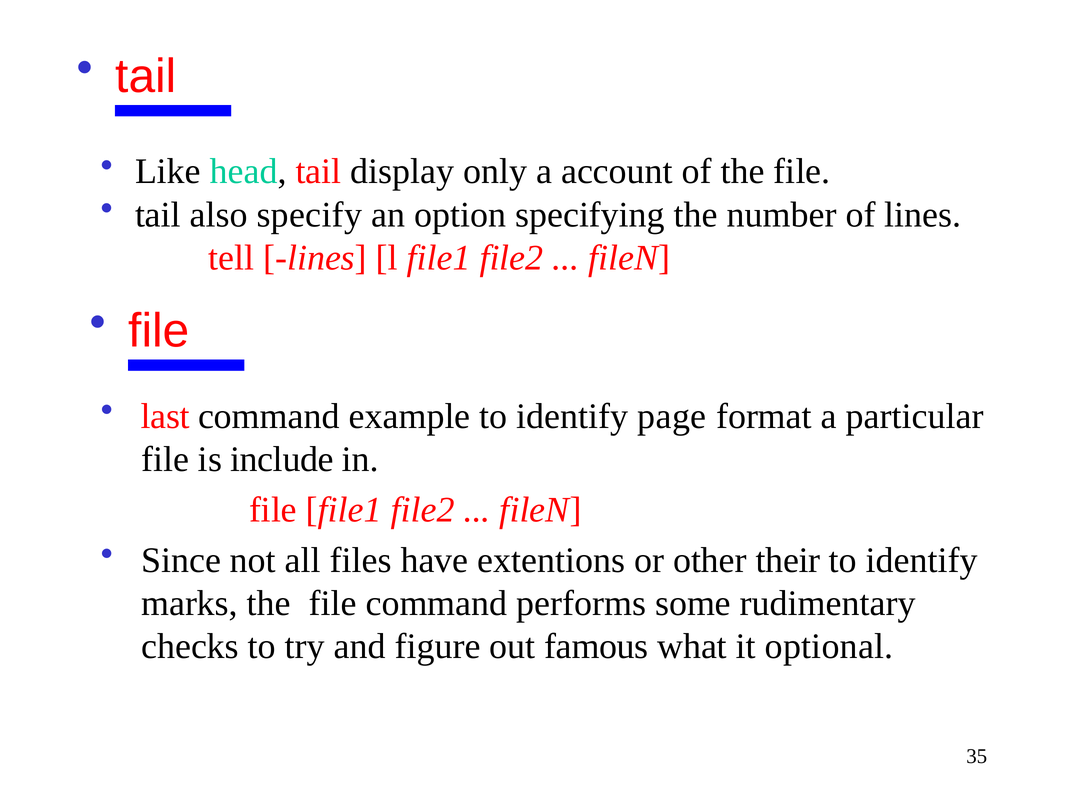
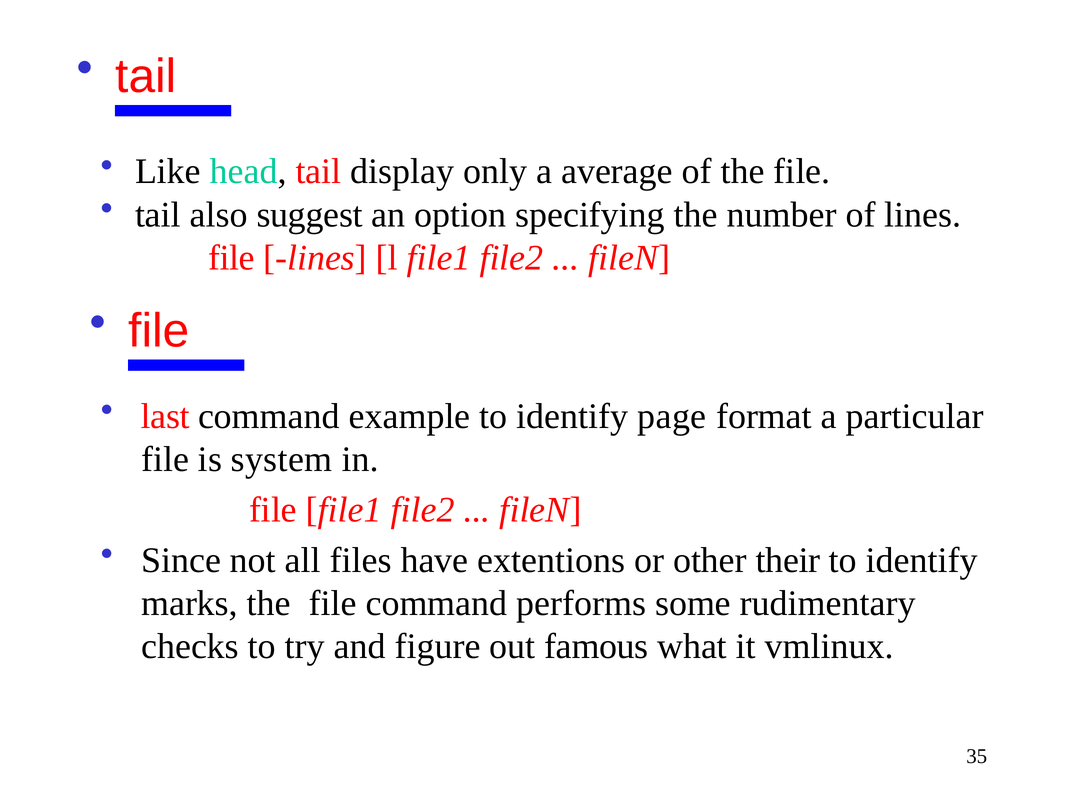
account: account -> average
specify: specify -> suggest
tell at (231, 258): tell -> file
include: include -> system
optional: optional -> vmlinux
